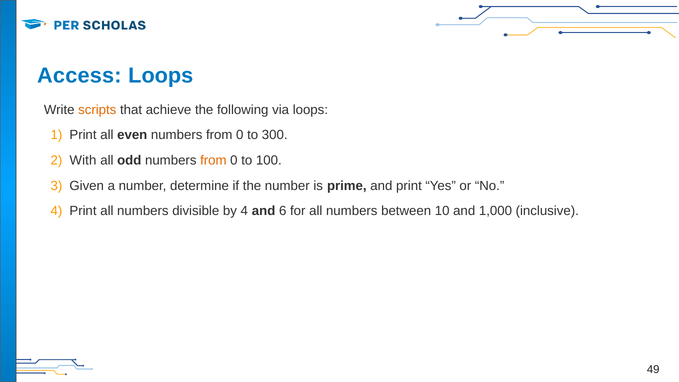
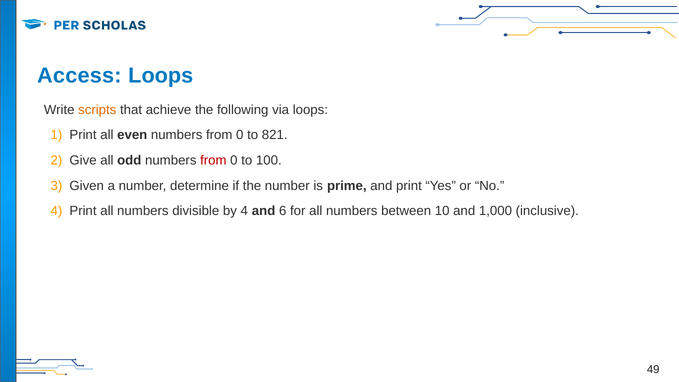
300: 300 -> 821
With: With -> Give
from at (213, 160) colour: orange -> red
